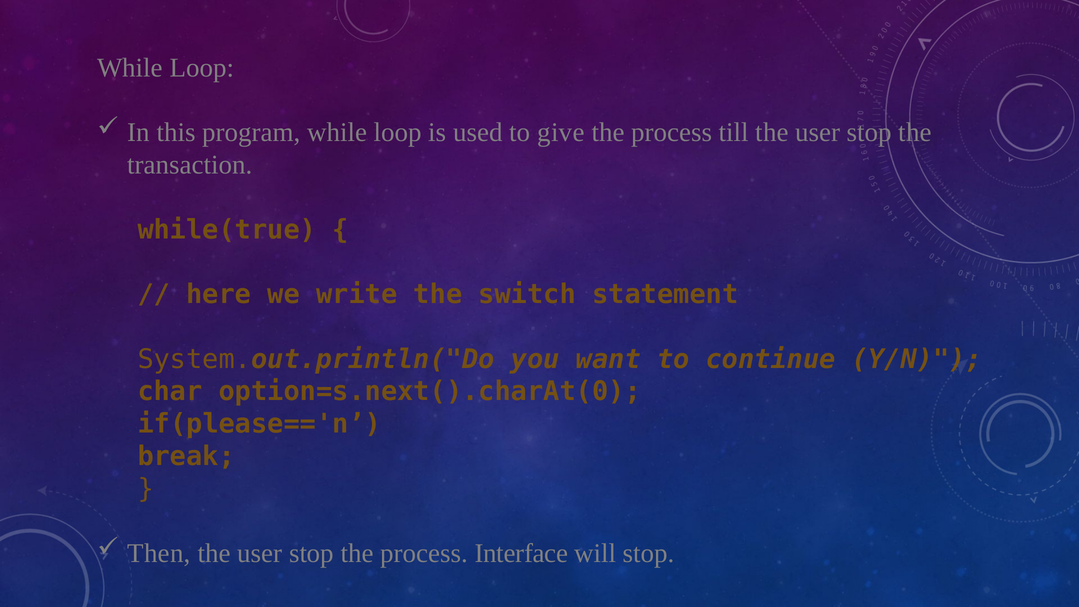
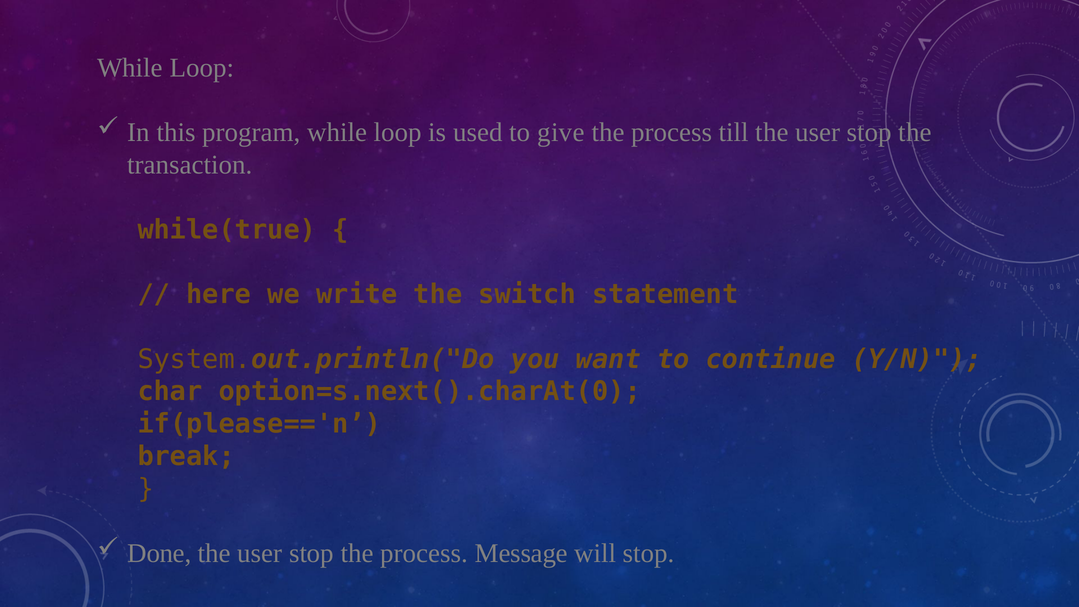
Then: Then -> Done
Interface: Interface -> Message
